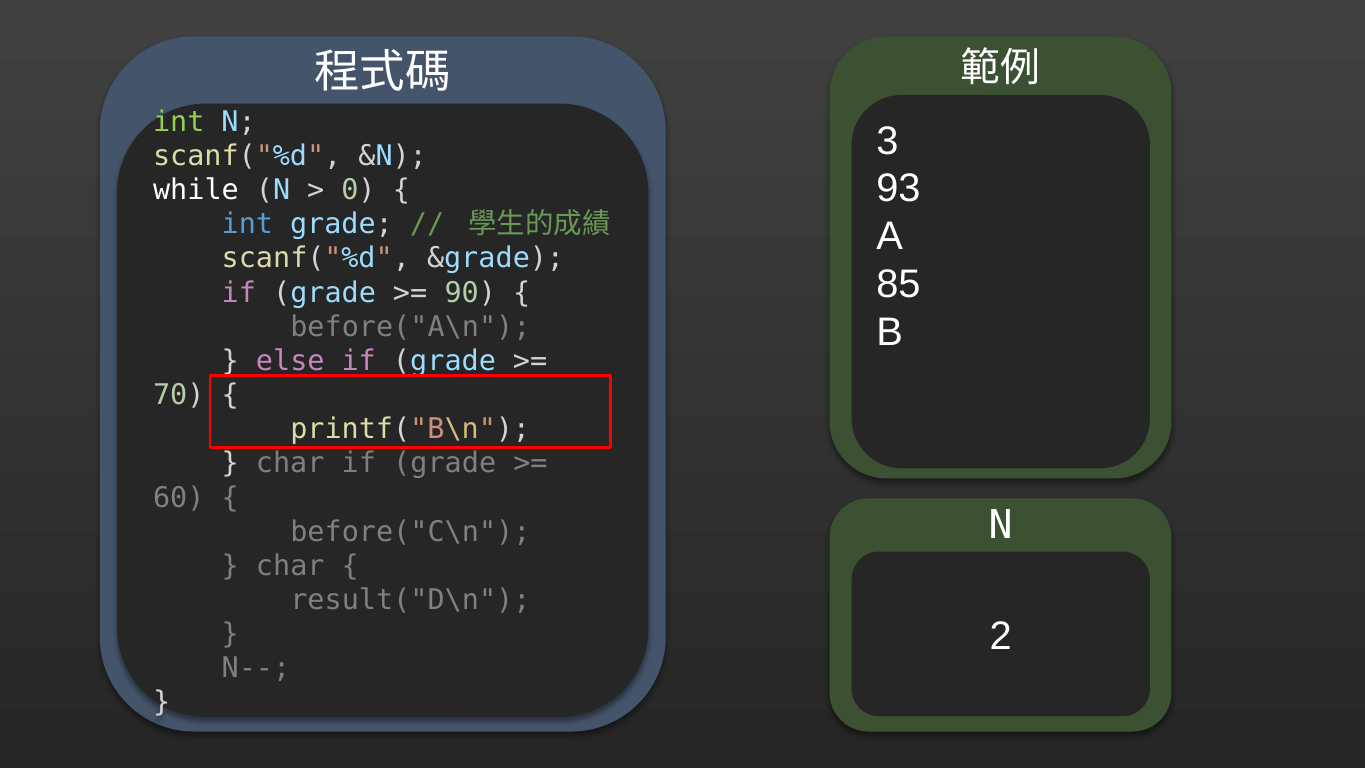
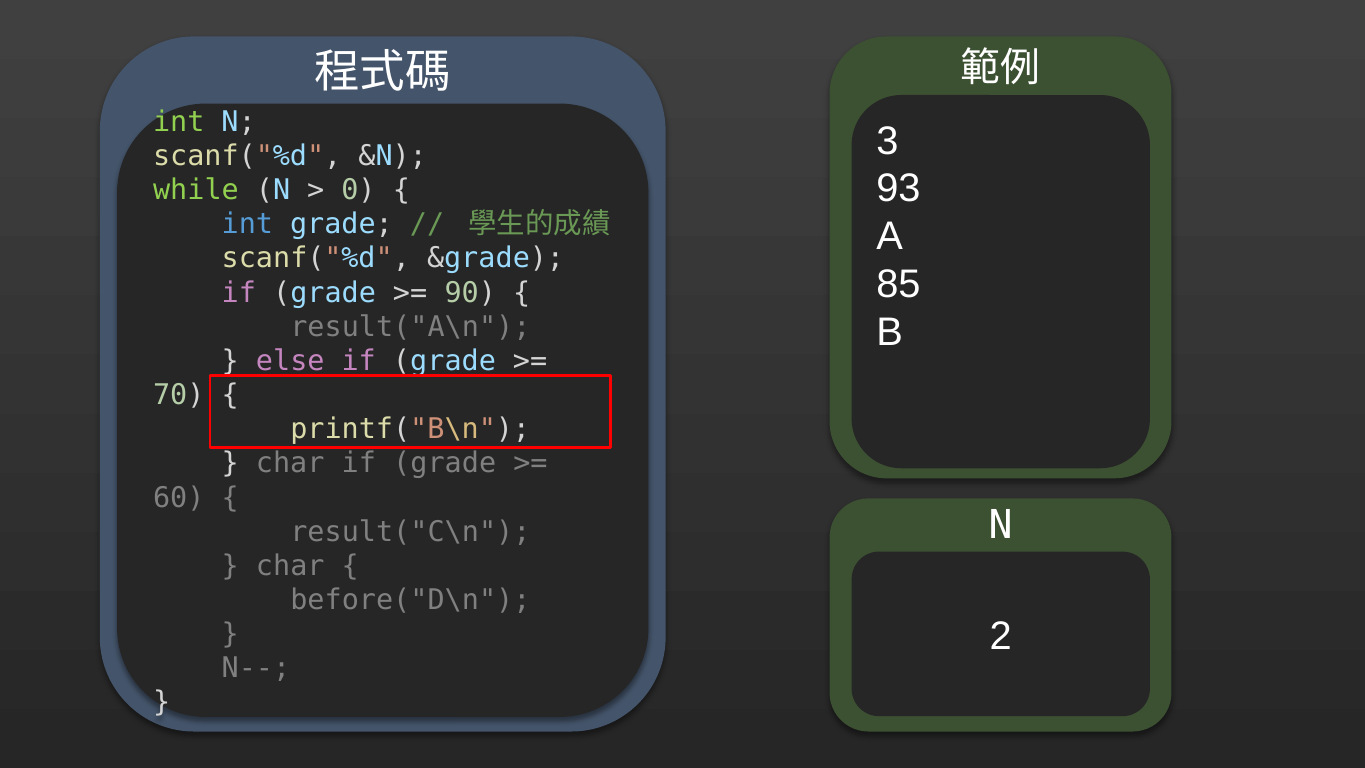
while colour: white -> light green
before("A\n: before("A\n -> result("A\n
before("C\n: before("C\n -> result("C\n
result("D\n: result("D\n -> before("D\n
